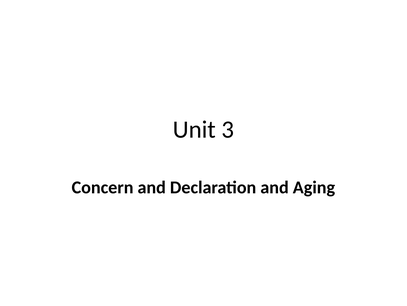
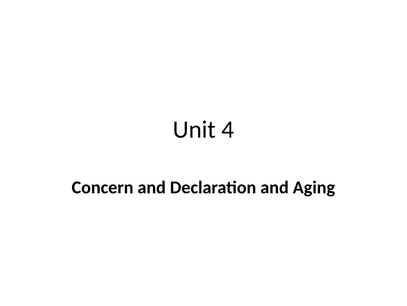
3: 3 -> 4
